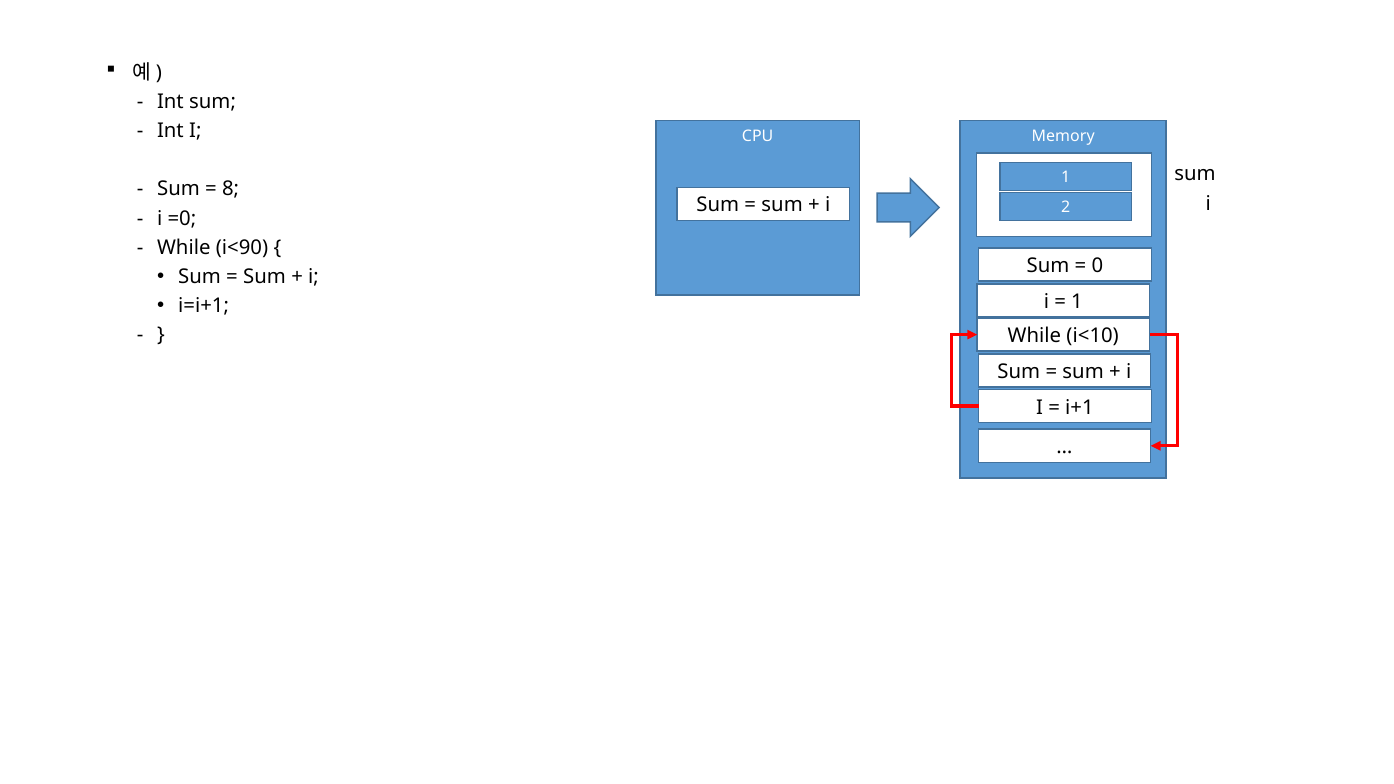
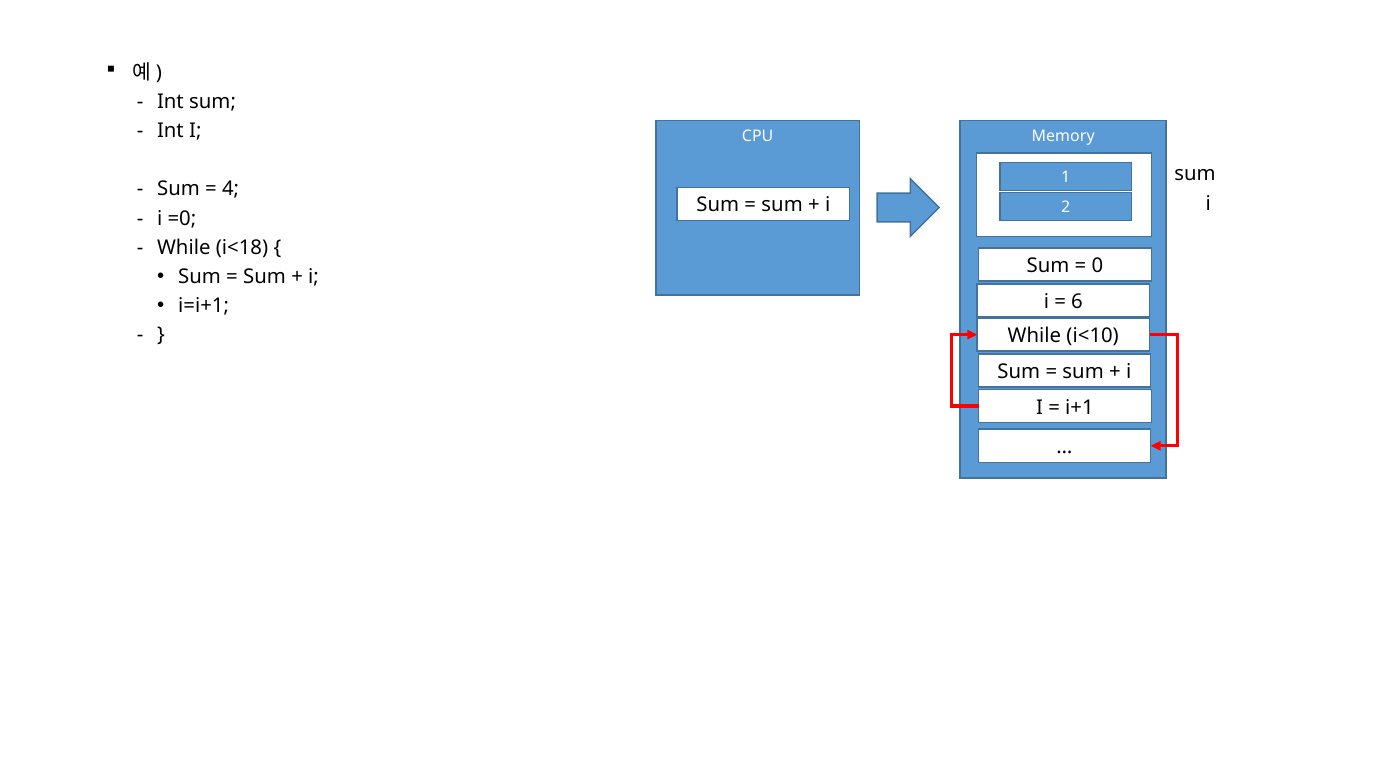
8: 8 -> 4
i<90: i<90 -> i<18
1 at (1077, 302): 1 -> 6
